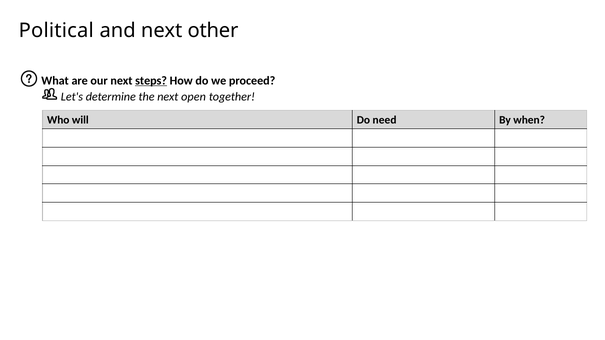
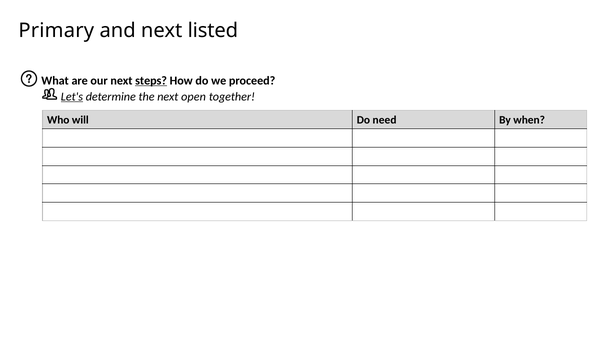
Political: Political -> Primary
other: other -> listed
Let's underline: none -> present
